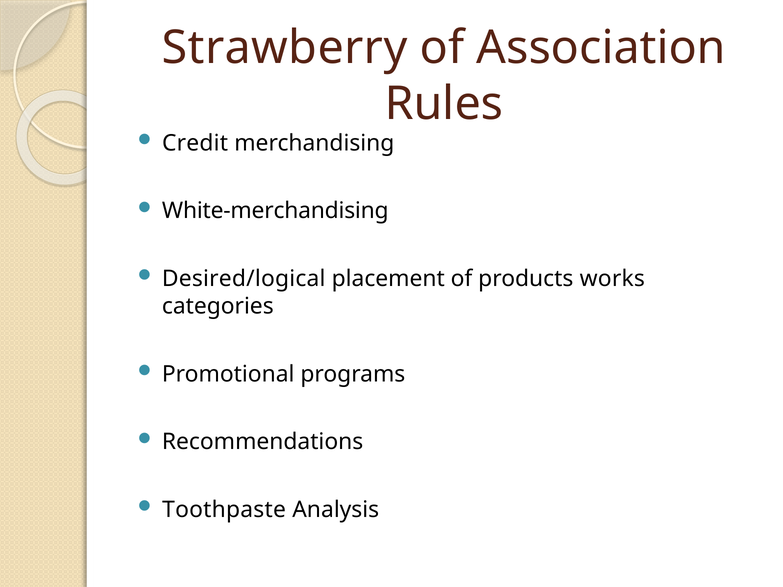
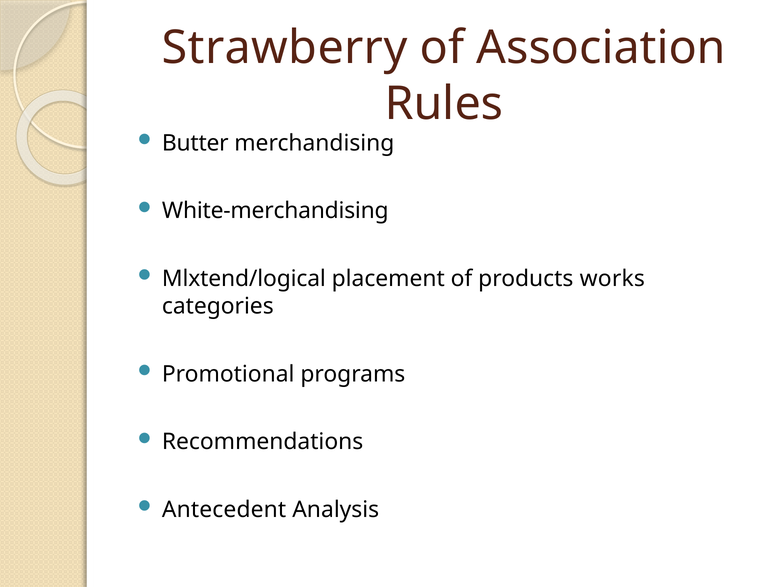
Credit: Credit -> Butter
Desired/logical: Desired/logical -> Mlxtend/logical
Toothpaste: Toothpaste -> Antecedent
